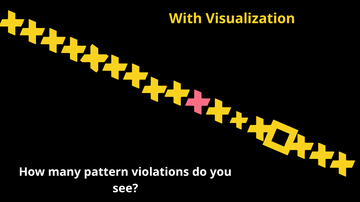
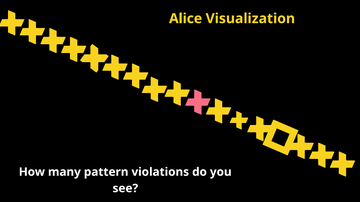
With: With -> Alice
